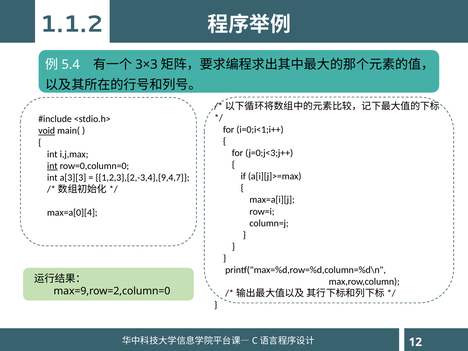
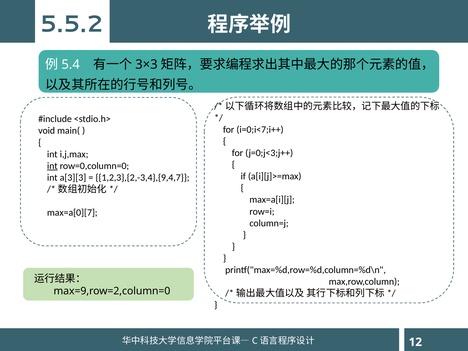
1.1.2: 1.1.2 -> 5.5.2
i=0;i<1;i++: i=0;i<1;i++ -> i=0;i<7;i++
void underline: present -> none
max=a[0][4: max=a[0][4 -> max=a[0][7
